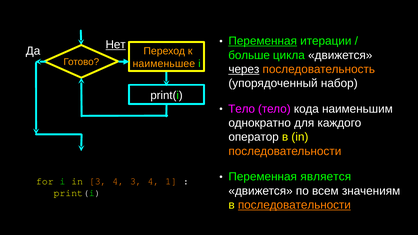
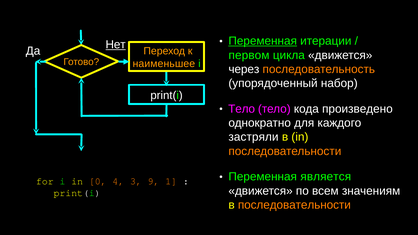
больше: больше -> первом
через underline: present -> none
наименьшим: наименьшим -> произведено
оператор: оператор -> застряли
in 3: 3 -> 0
4 3 4: 4 -> 9
последовательности at (294, 205) underline: present -> none
